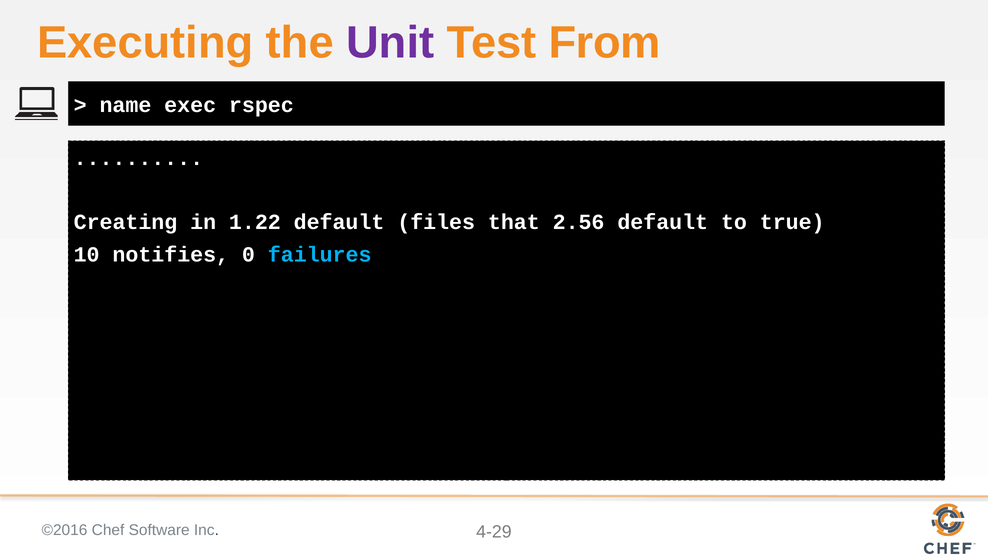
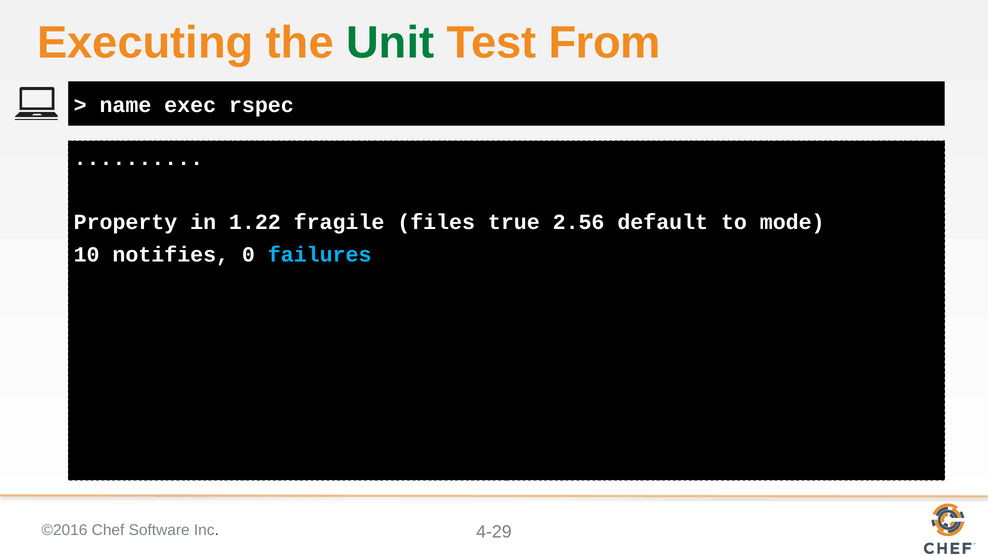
Unit colour: purple -> green
Creating: Creating -> Property
1.22 default: default -> fragile
that: that -> true
true: true -> mode
